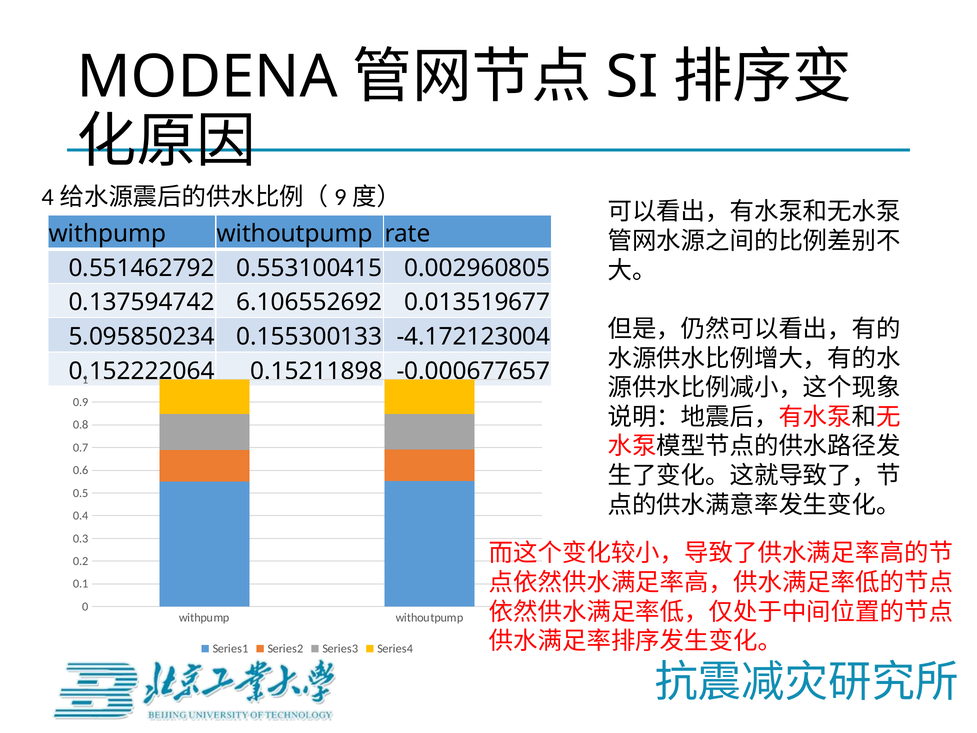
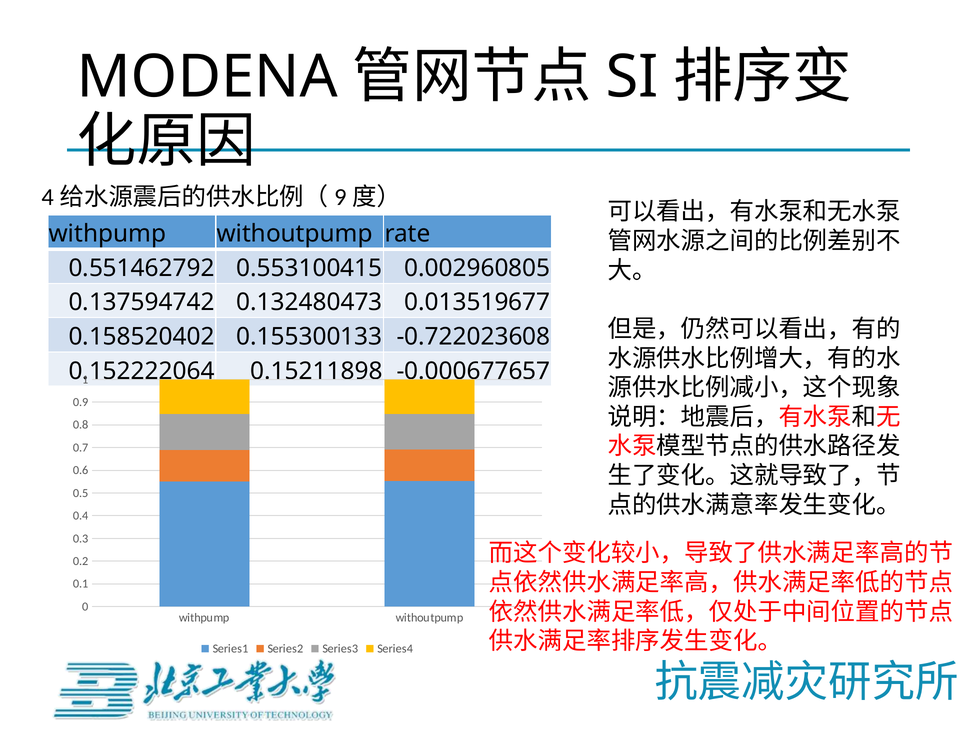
6.106552692: 6.106552692 -> 0.132480473
5.095850234: 5.095850234 -> 0.158520402
-4.172123004: -4.172123004 -> -0.722023608
